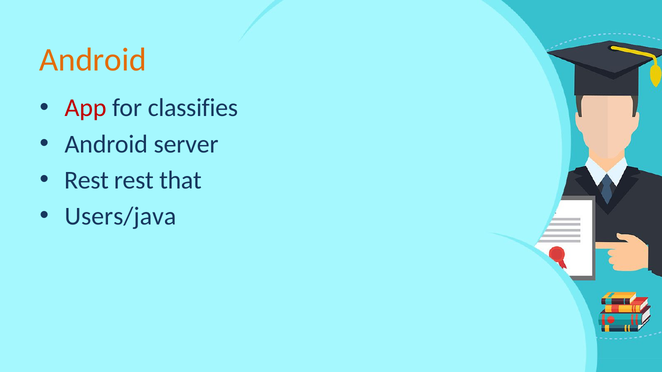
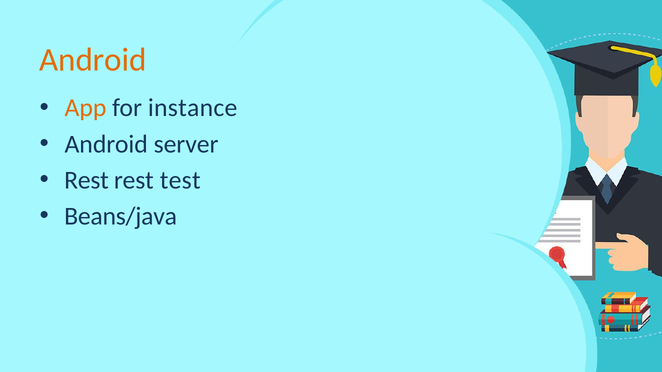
App colour: red -> orange
classifies: classifies -> instance
that: that -> test
Users/java: Users/java -> Beans/java
